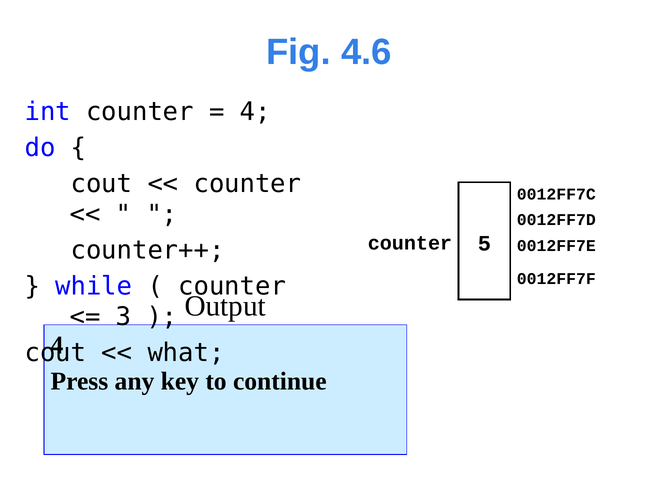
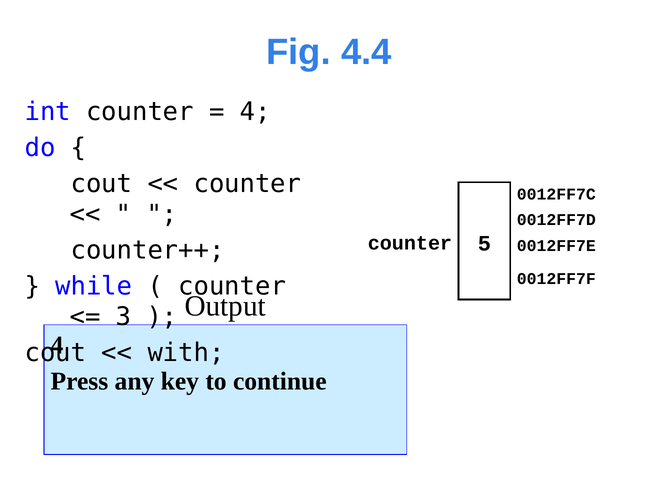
4.6: 4.6 -> 4.4
what: what -> with
